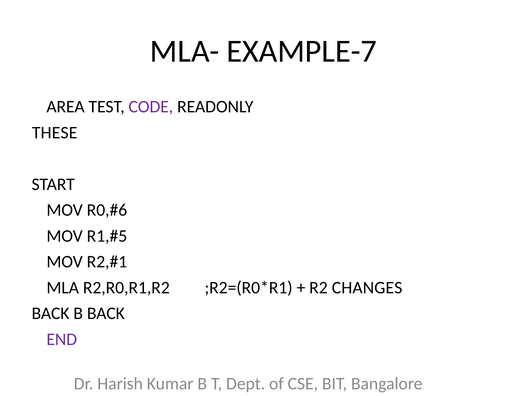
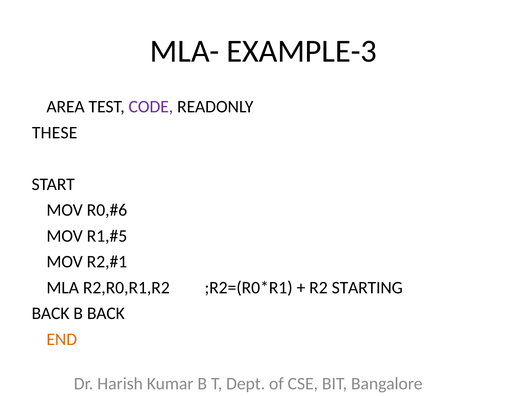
EXAMPLE-7: EXAMPLE-7 -> EXAMPLE-3
CHANGES: CHANGES -> STARTING
END colour: purple -> orange
